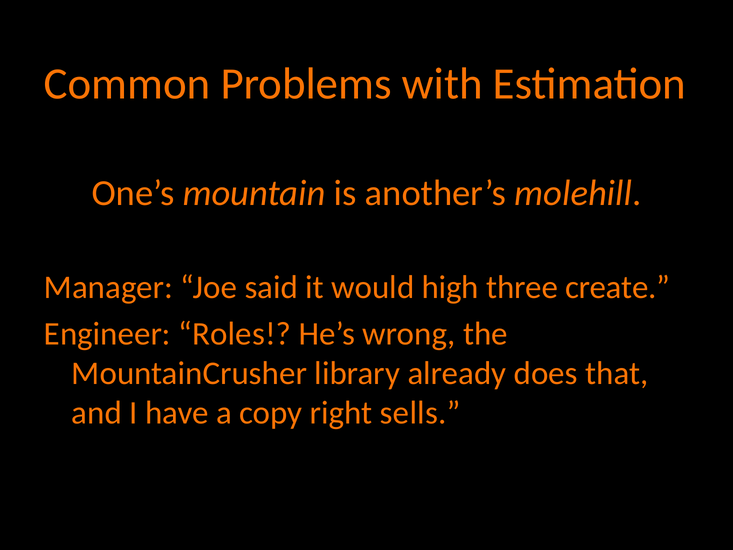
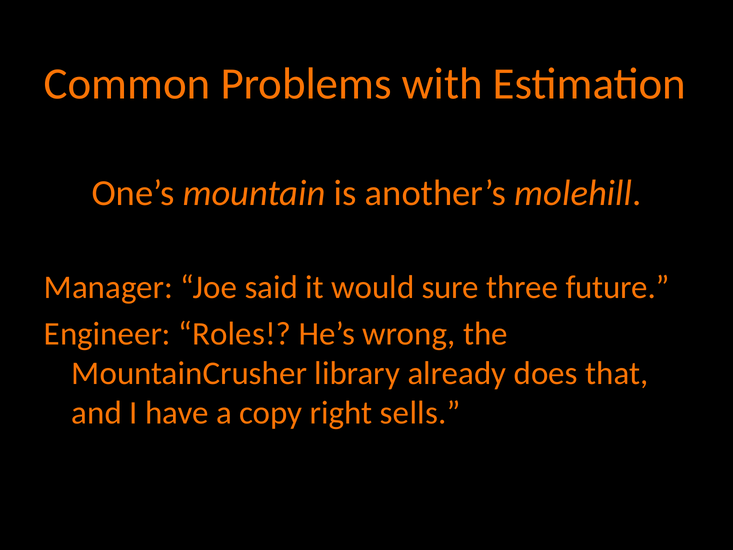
high: high -> sure
create: create -> future
